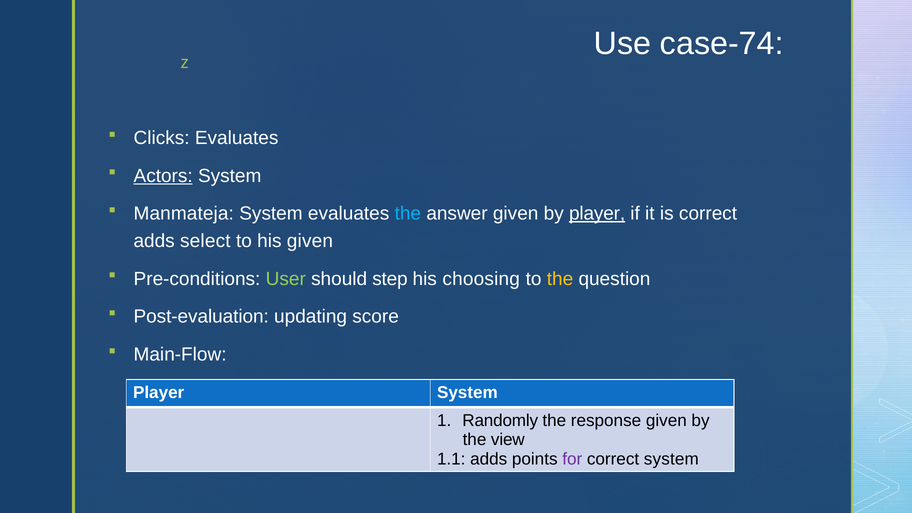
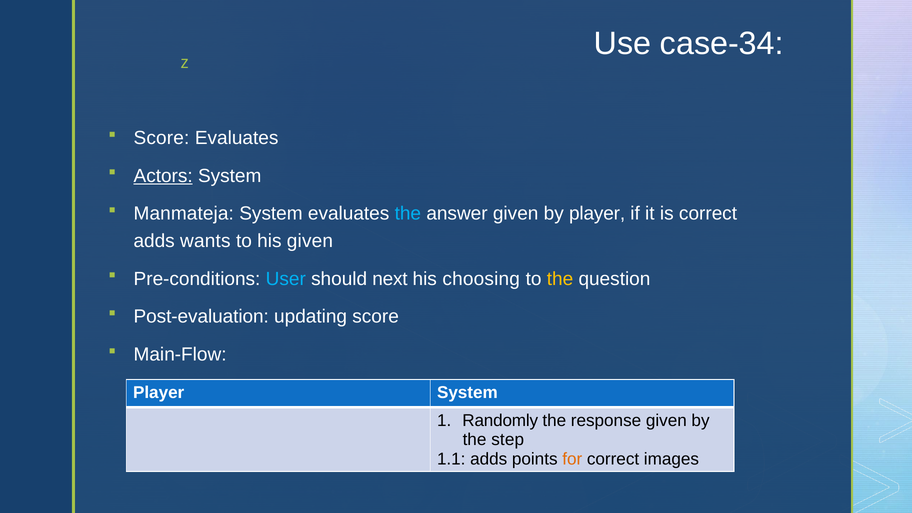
case-74: case-74 -> case-34
Clicks at (162, 138): Clicks -> Score
player at (597, 214) underline: present -> none
select: select -> wants
User colour: light green -> light blue
step: step -> next
view: view -> step
for colour: purple -> orange
correct system: system -> images
